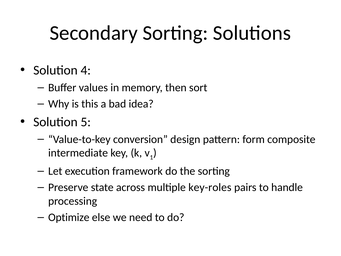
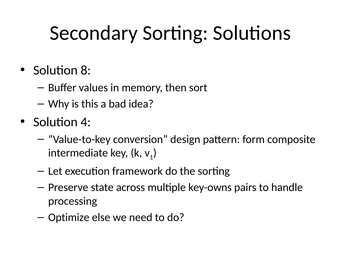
4: 4 -> 8
5: 5 -> 4
key-roles: key-roles -> key-owns
